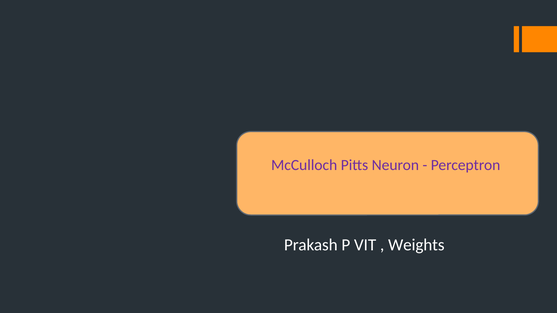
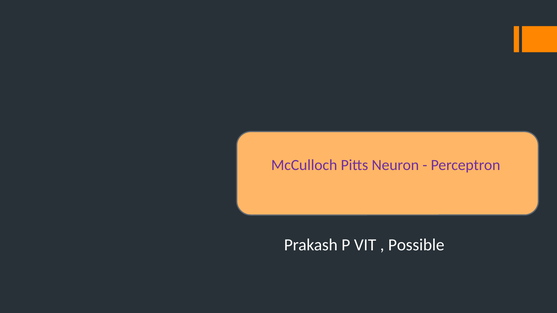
Weights: Weights -> Possible
